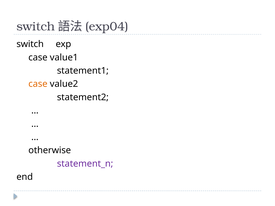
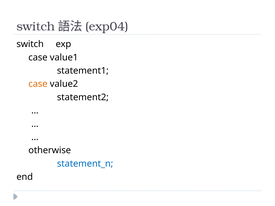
statement_n colour: purple -> blue
